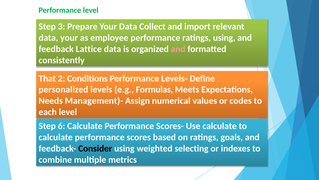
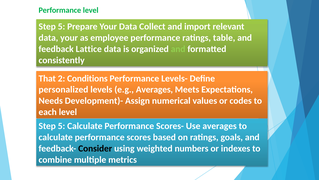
3 at (62, 27): 3 -> 5
ratings using: using -> table
and at (178, 49) colour: pink -> light green
e.g Formulas: Formulas -> Averages
Management)-: Management)- -> Development)-
6 at (62, 126): 6 -> 5
Use calculate: calculate -> averages
selecting: selecting -> numbers
